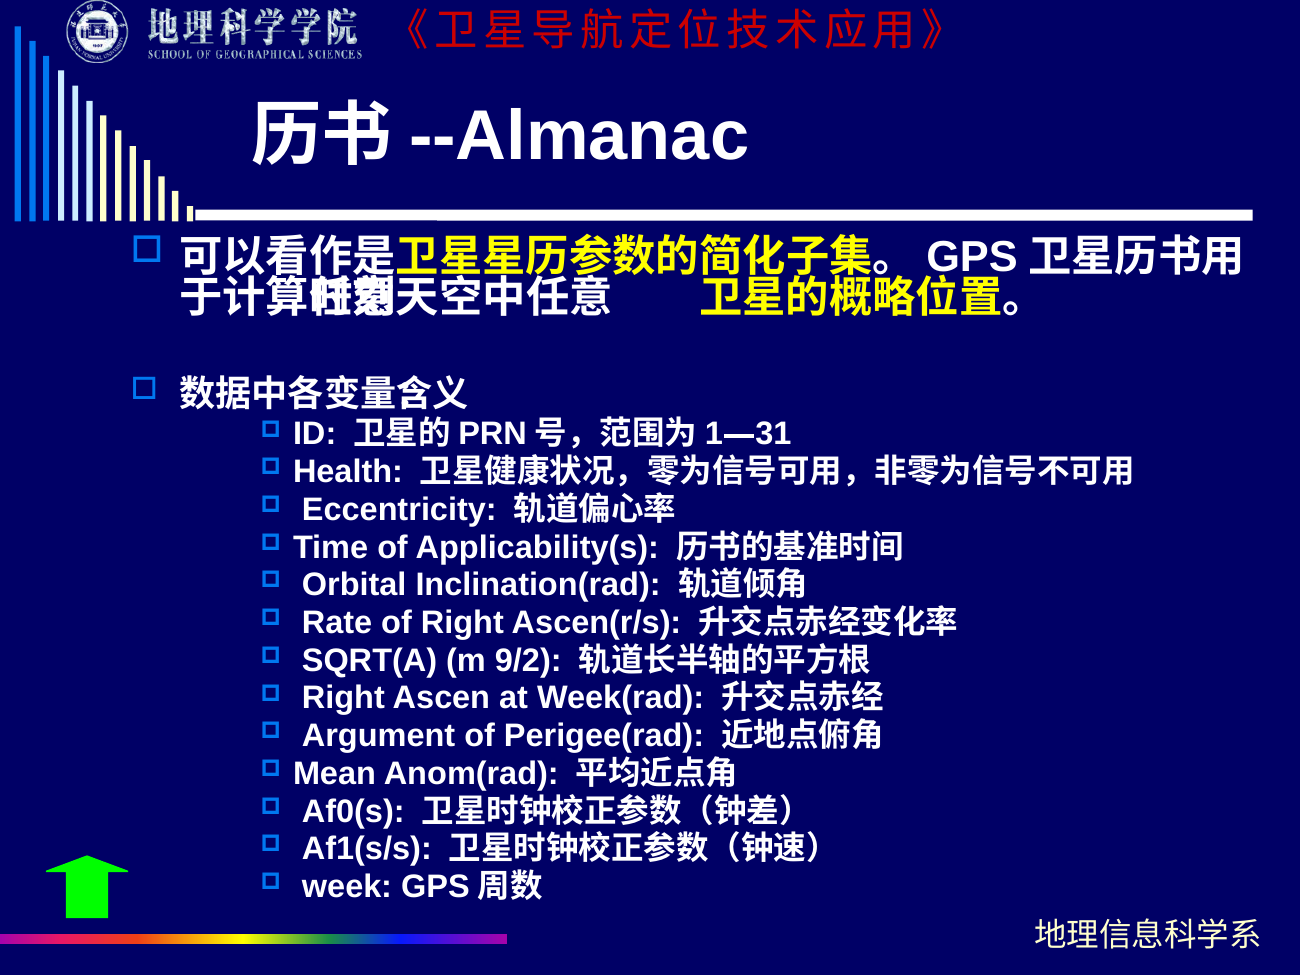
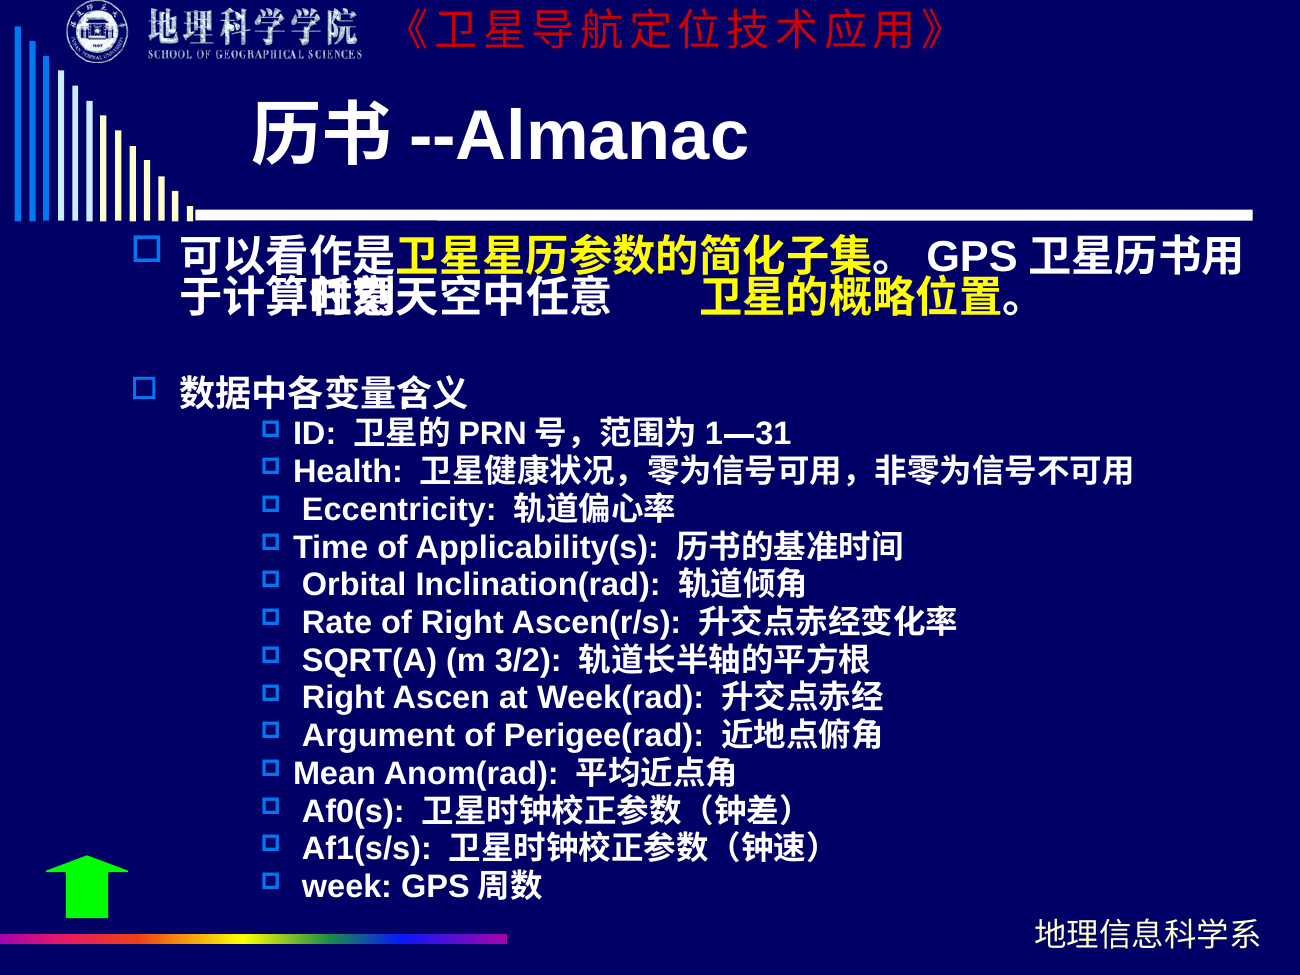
9/2: 9/2 -> 3/2
